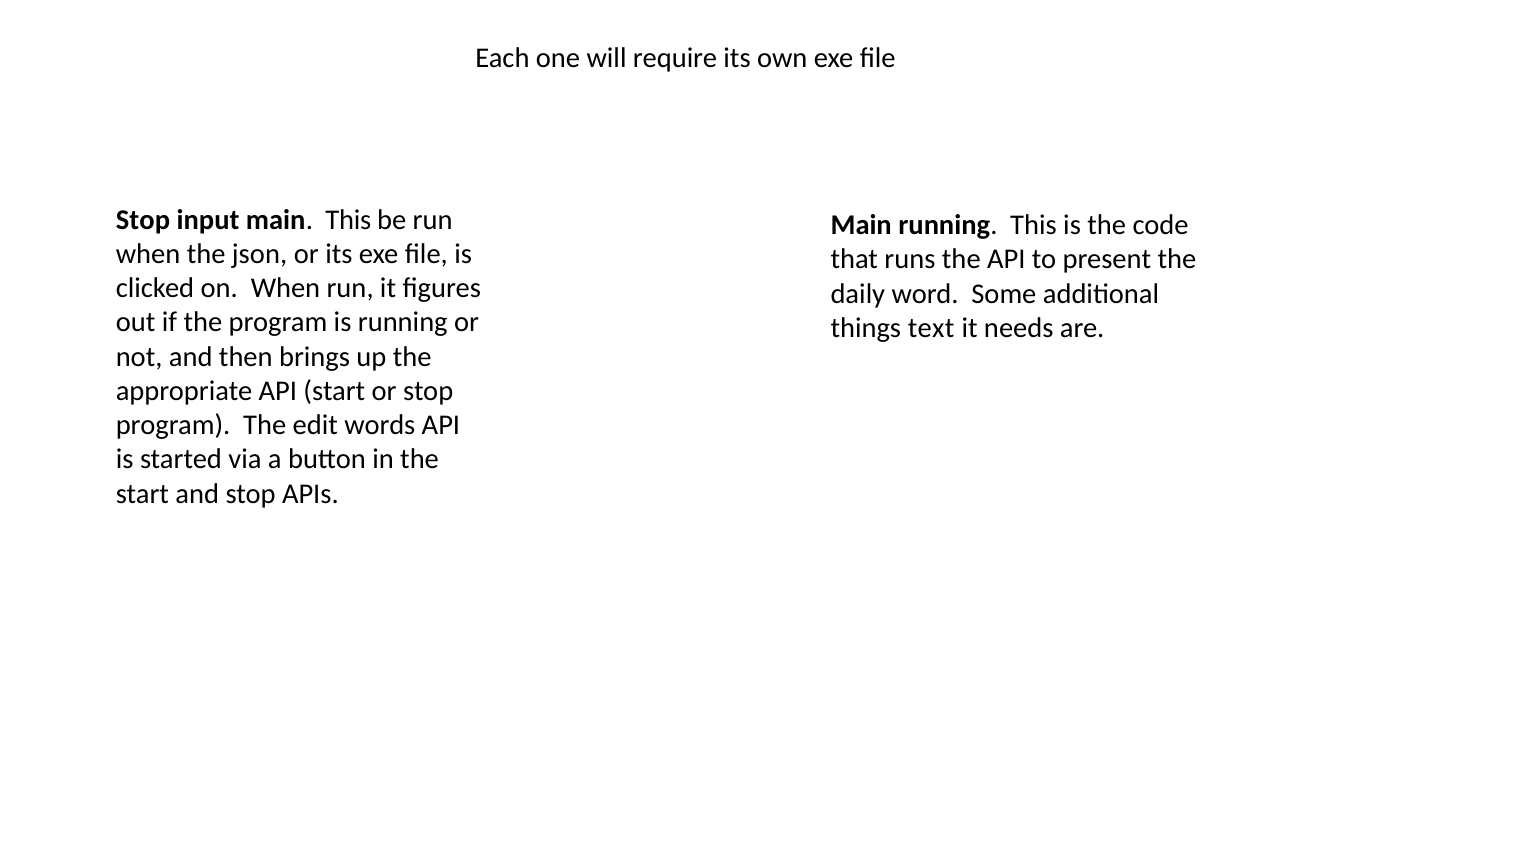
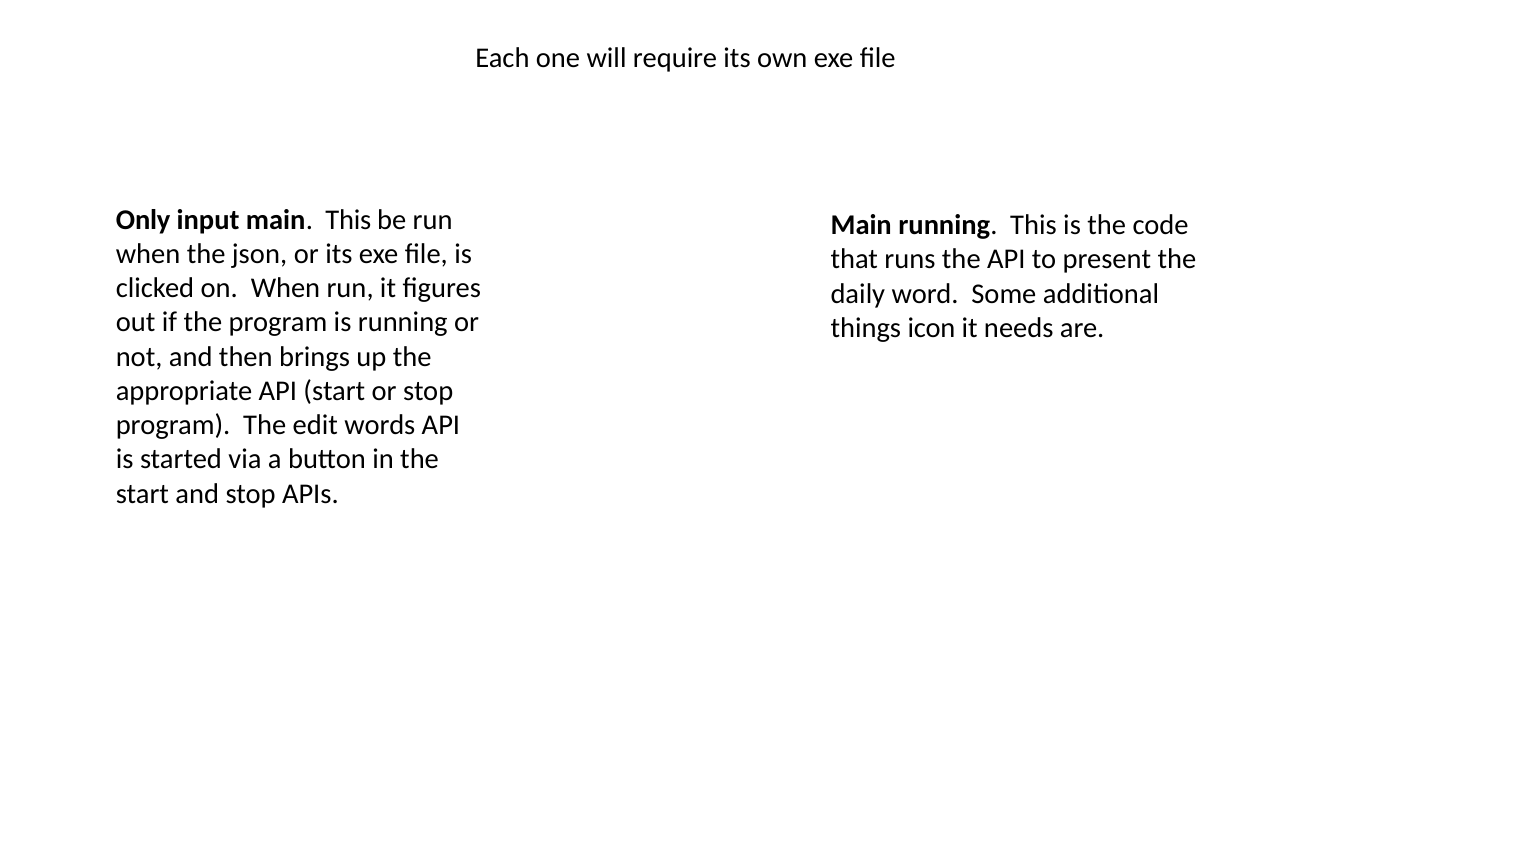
Stop at (143, 220): Stop -> Only
text: text -> icon
